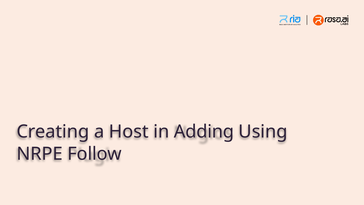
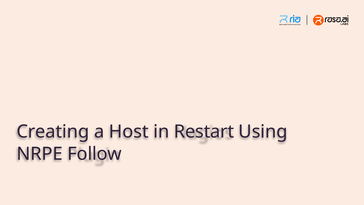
Adding: Adding -> Restart
